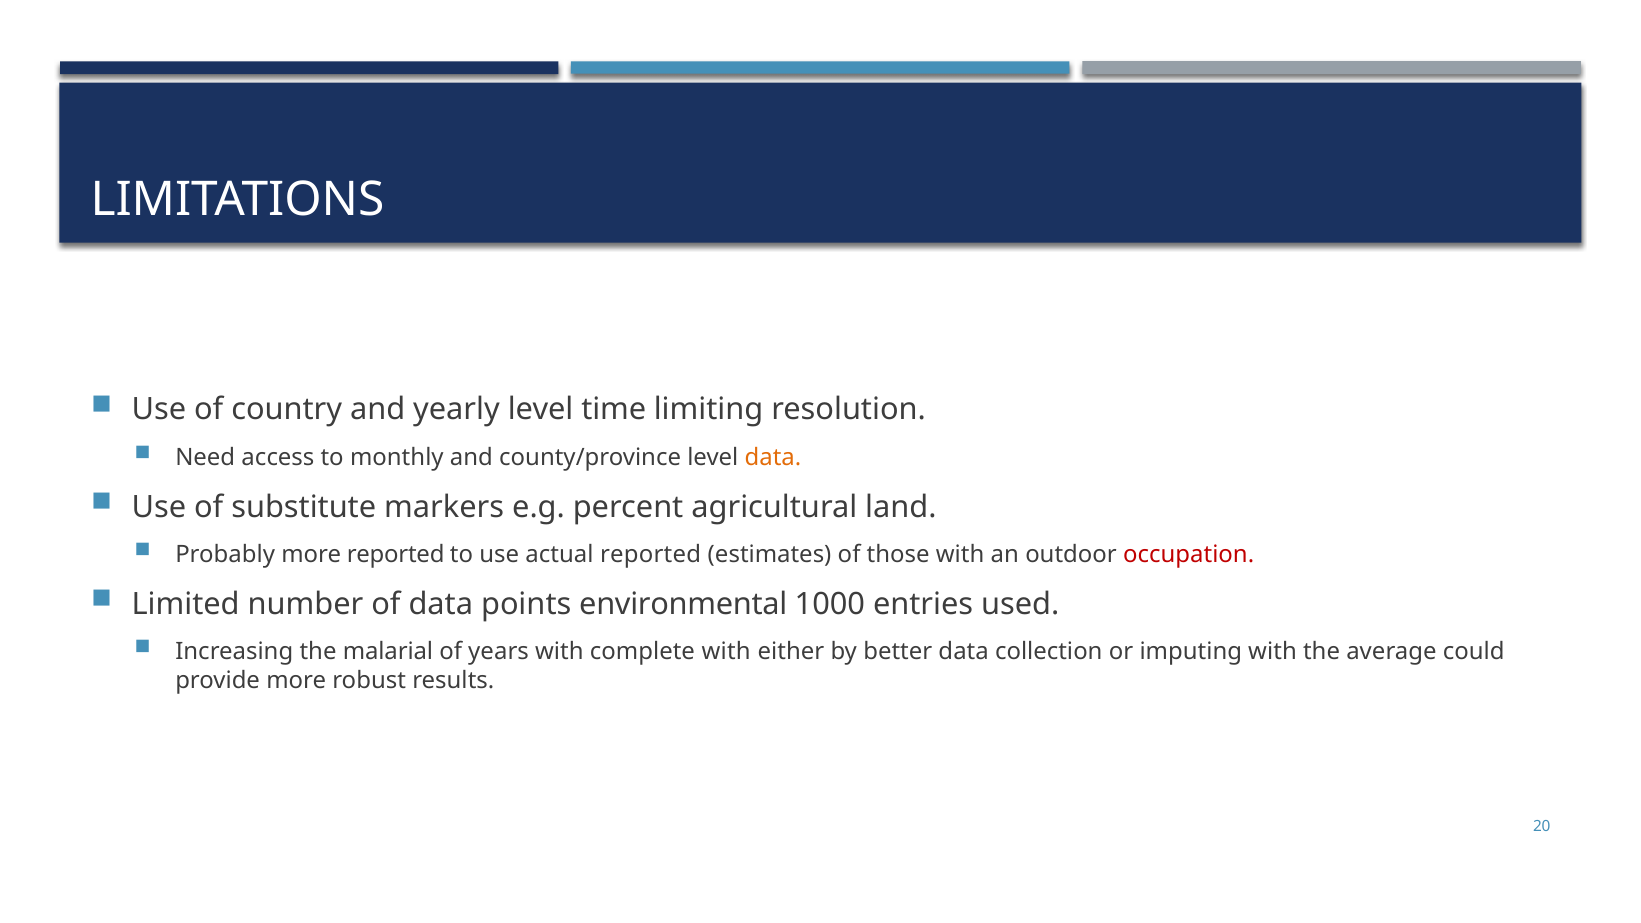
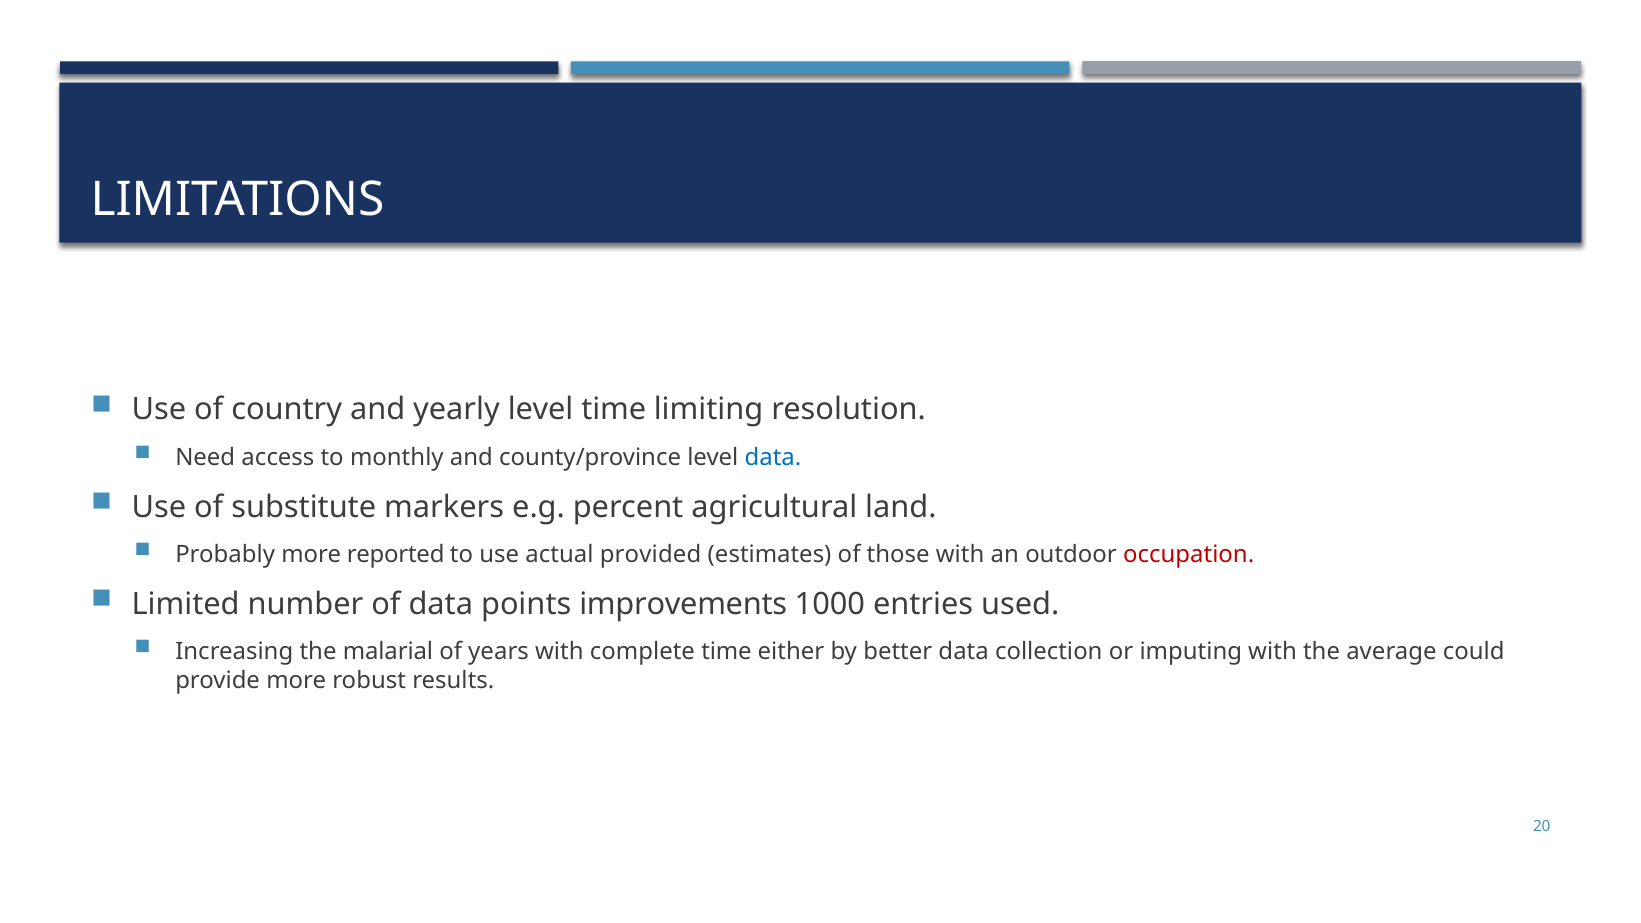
data at (773, 457) colour: orange -> blue
actual reported: reported -> provided
environmental: environmental -> improvements
complete with: with -> time
